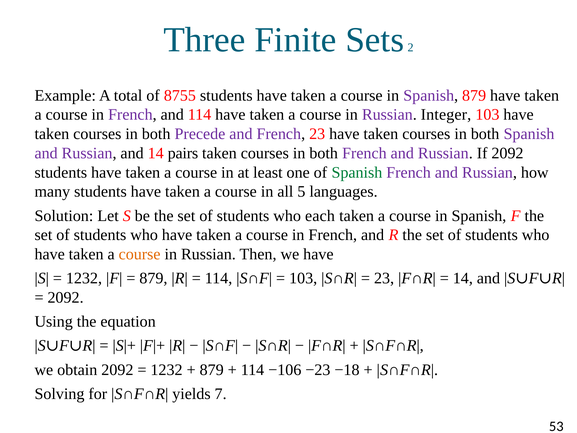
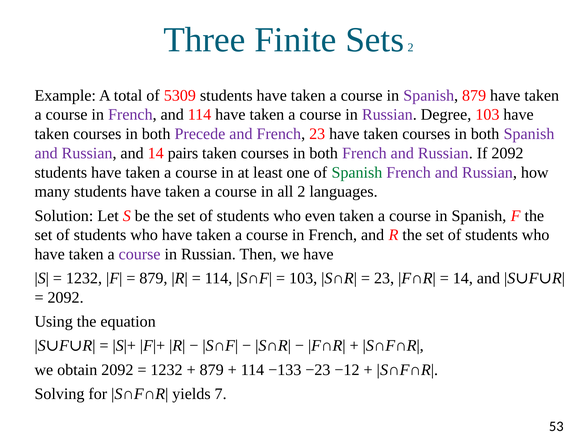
8755: 8755 -> 5309
Integer: Integer -> Degree
all 5: 5 -> 2
each: each -> even
course at (140, 254) colour: orange -> purple
−106: −106 -> −133
−18: −18 -> −12
